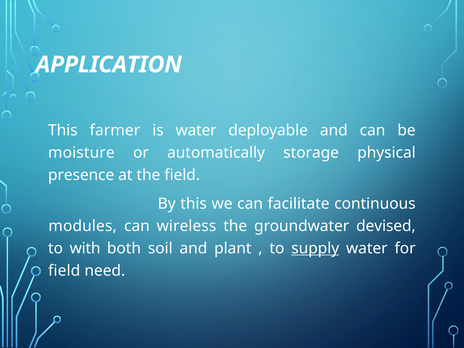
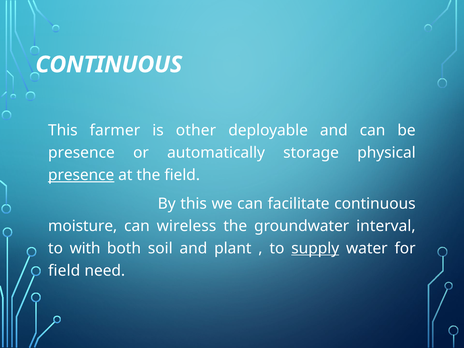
APPLICATION at (109, 65): APPLICATION -> CONTINUOUS
is water: water -> other
moisture at (81, 153): moisture -> presence
presence at (81, 175) underline: none -> present
modules: modules -> moisture
devised: devised -> interval
